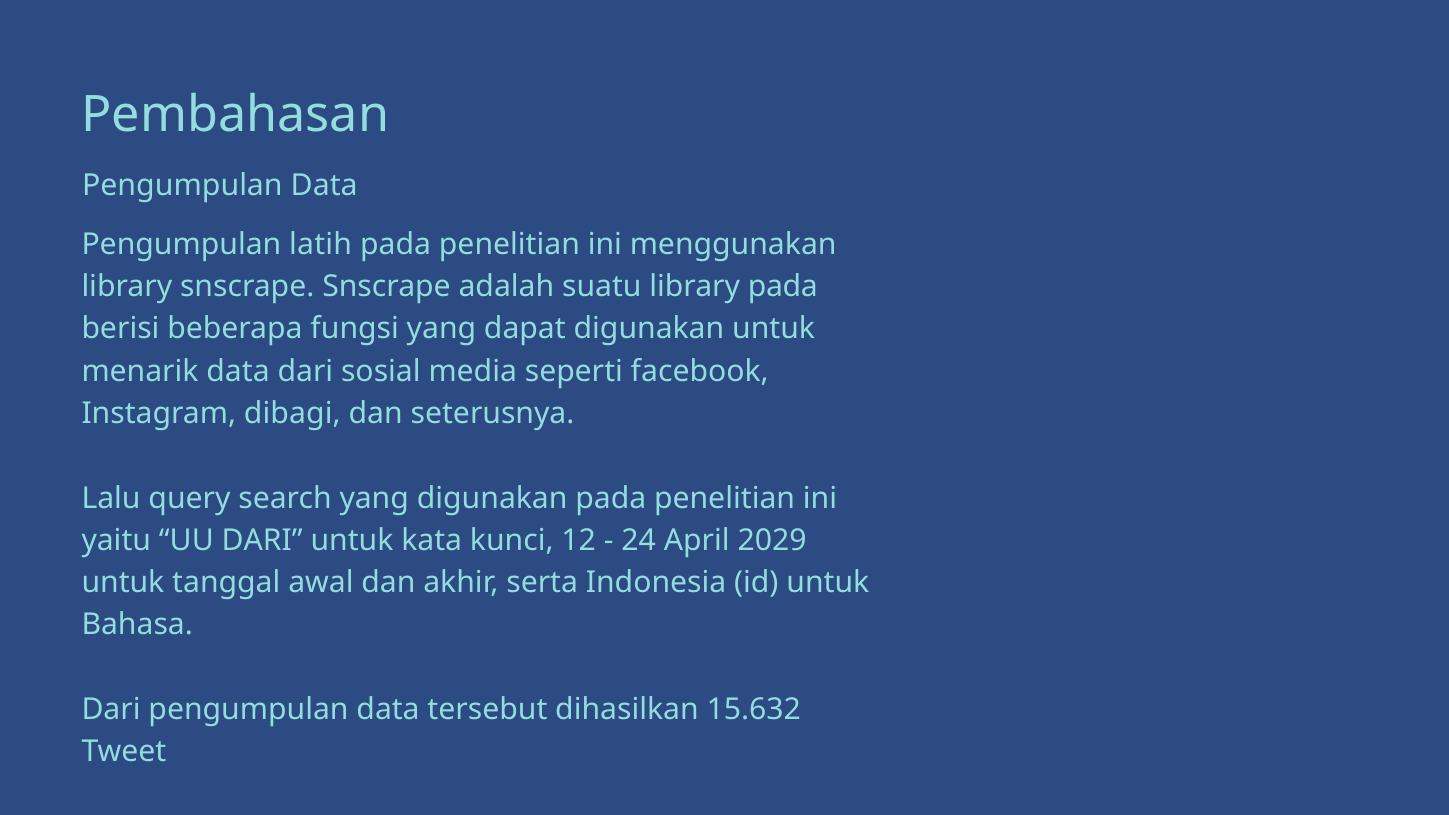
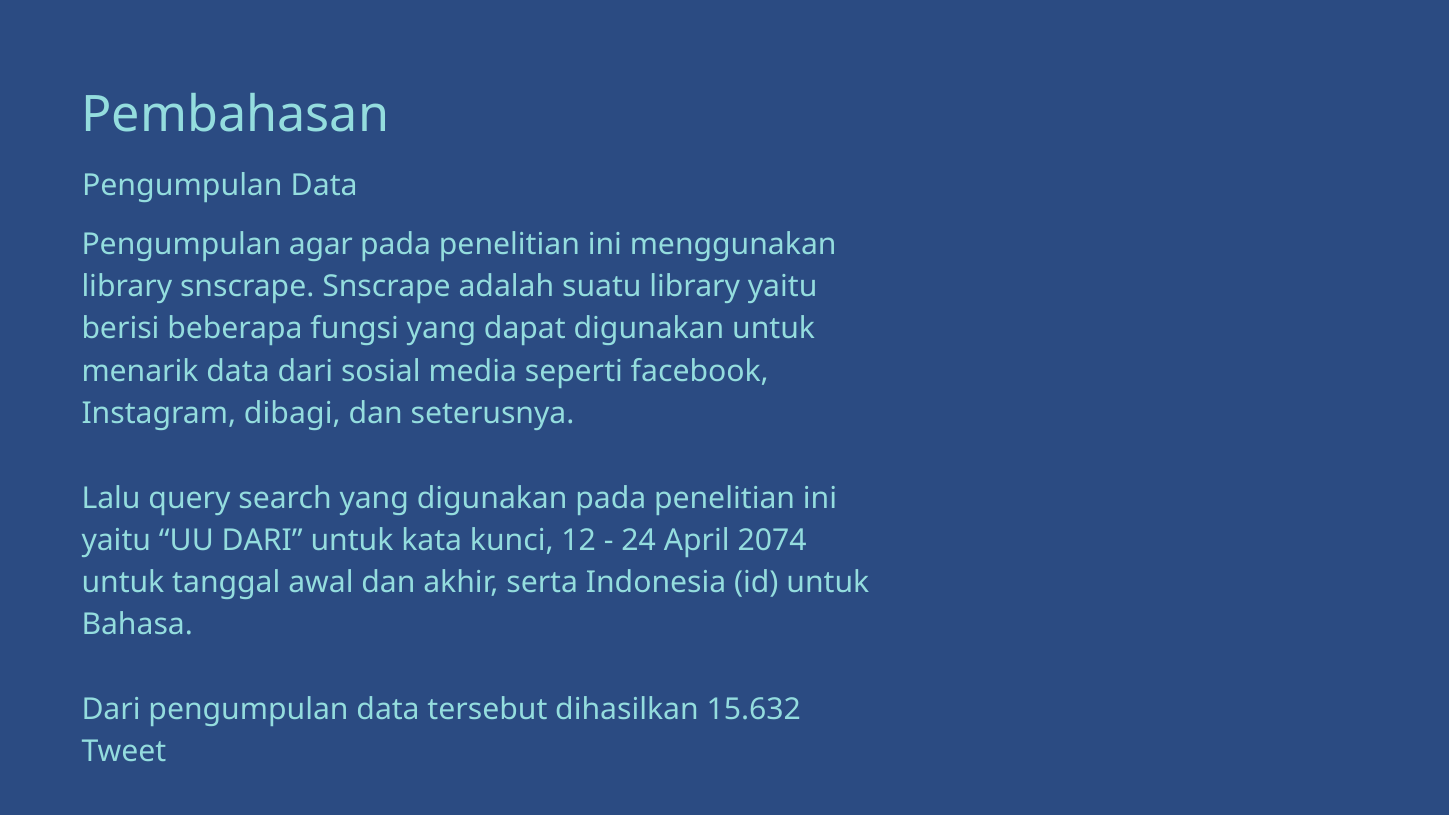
latih: latih -> agar
library pada: pada -> yaitu
2029: 2029 -> 2074
